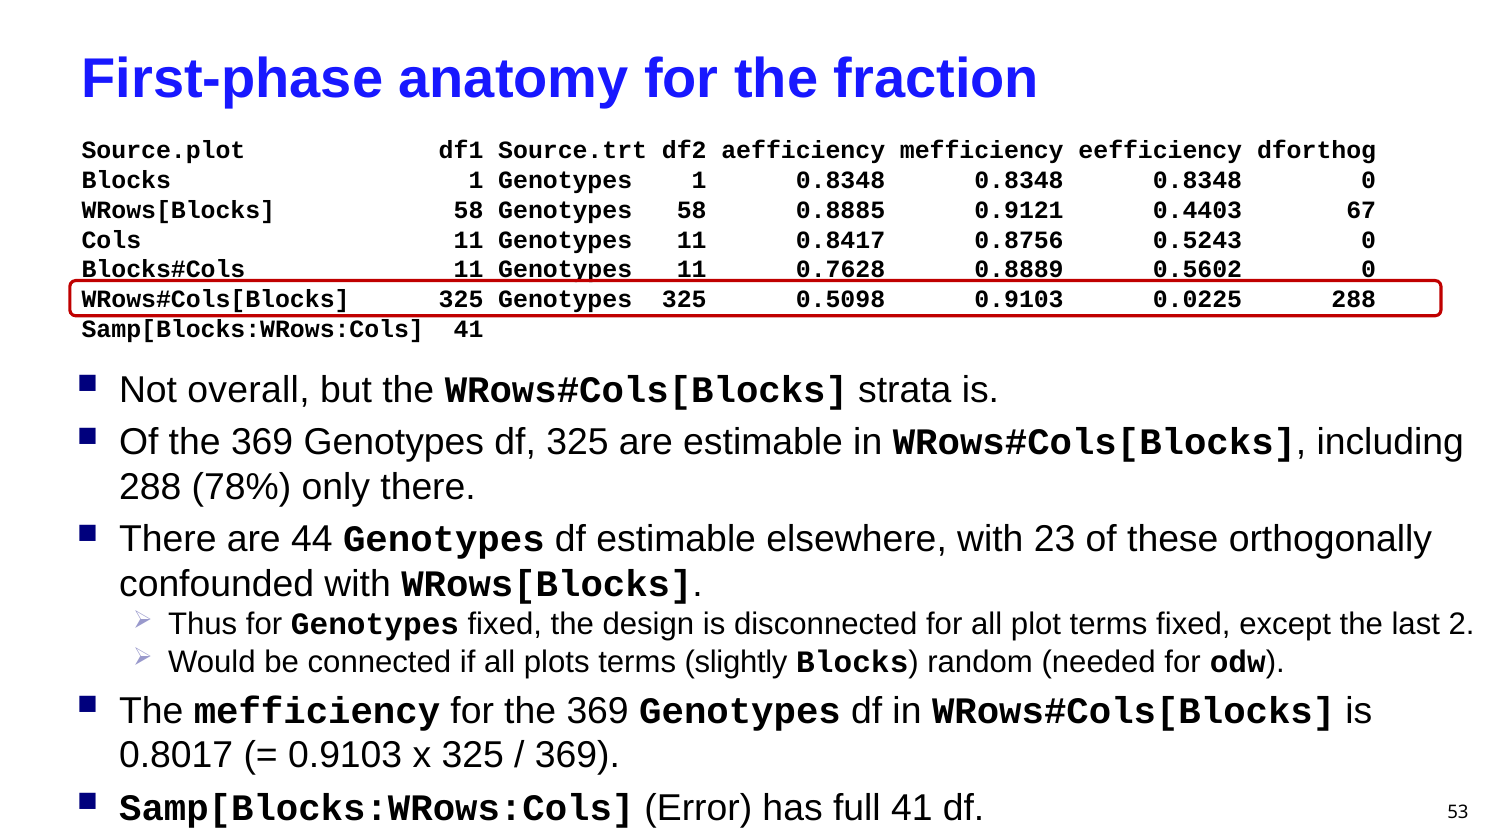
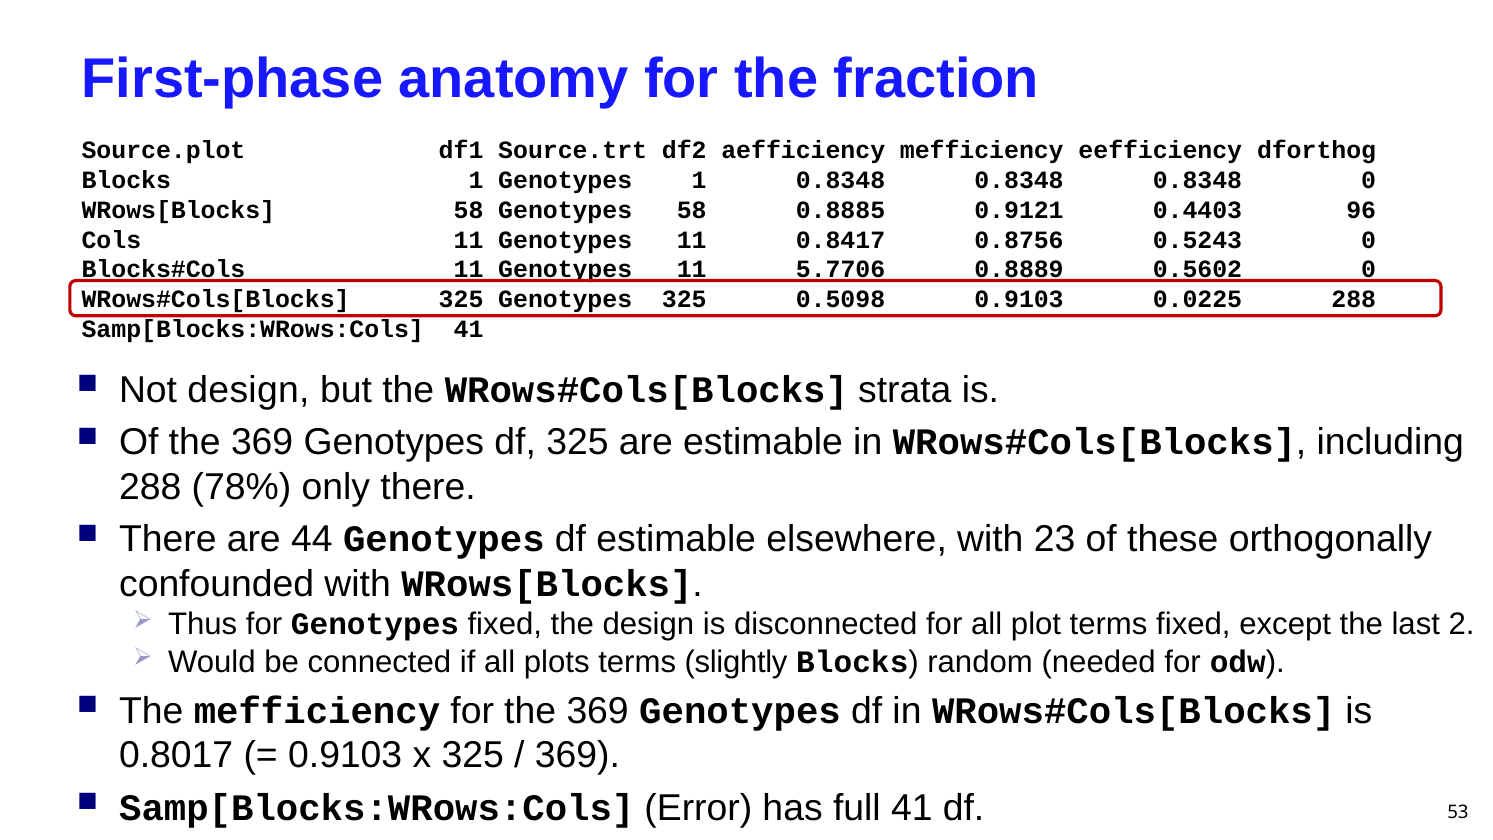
67: 67 -> 96
0.7628: 0.7628 -> 5.7706
Not overall: overall -> design
